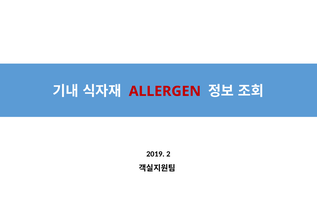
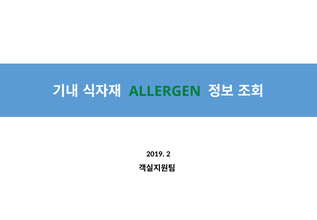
ALLERGEN colour: red -> green
